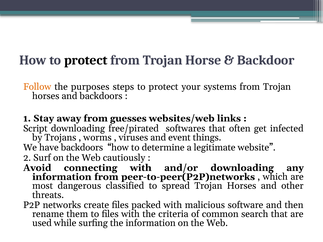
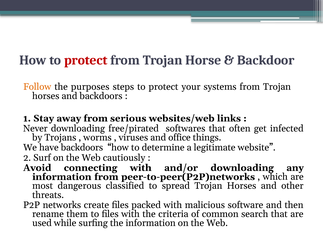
protect at (86, 60) colour: black -> red
guesses: guesses -> serious
Script: Script -> Never
event: event -> office
